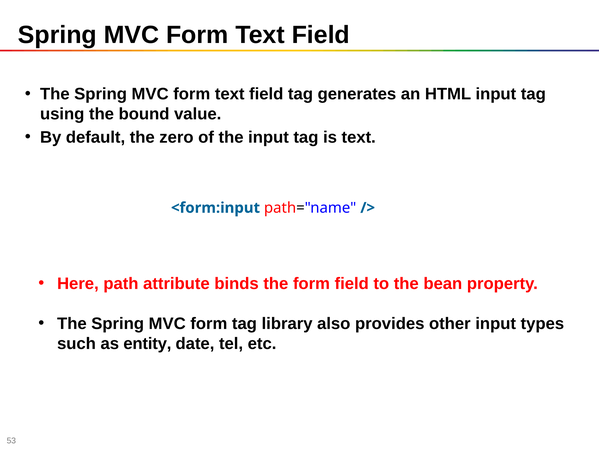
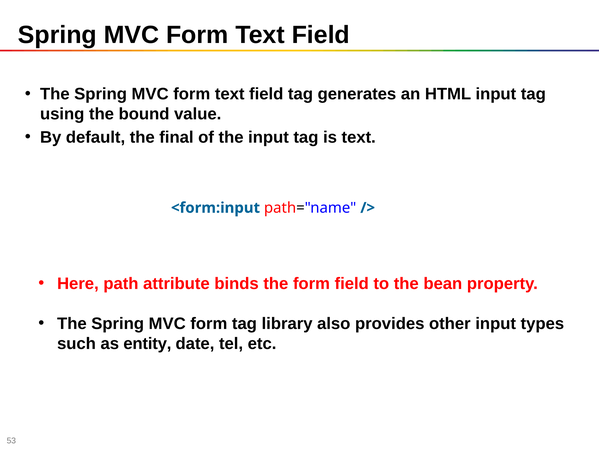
zero: zero -> final
